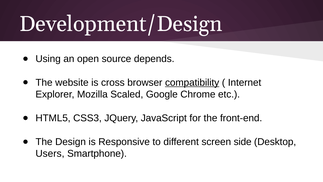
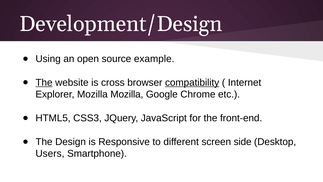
depends: depends -> example
The at (44, 82) underline: none -> present
Mozilla Scaled: Scaled -> Mozilla
